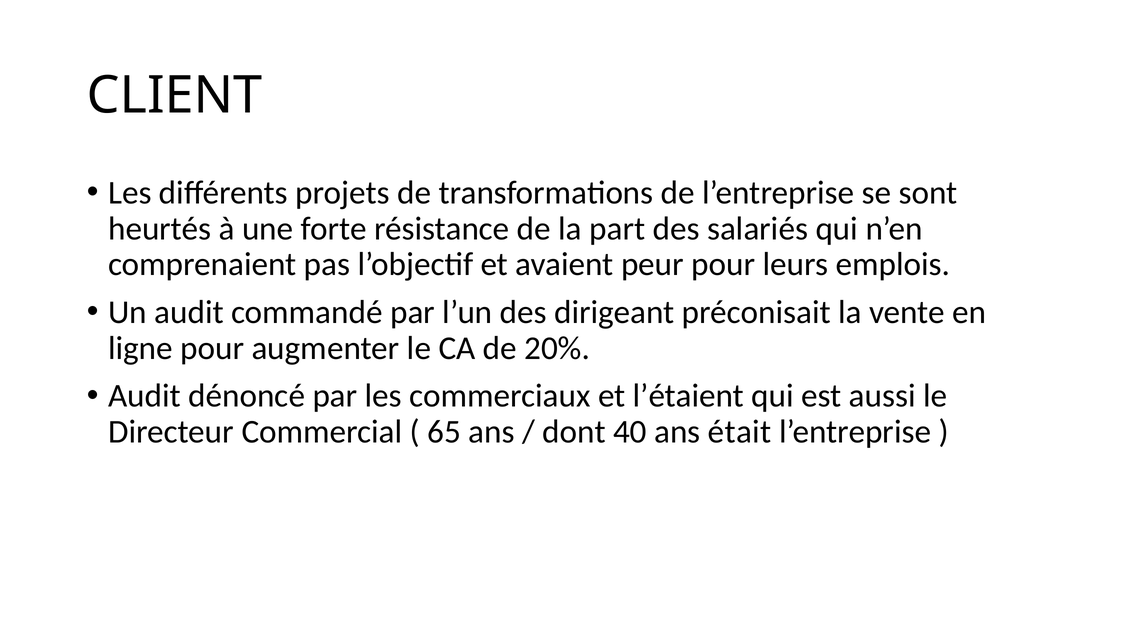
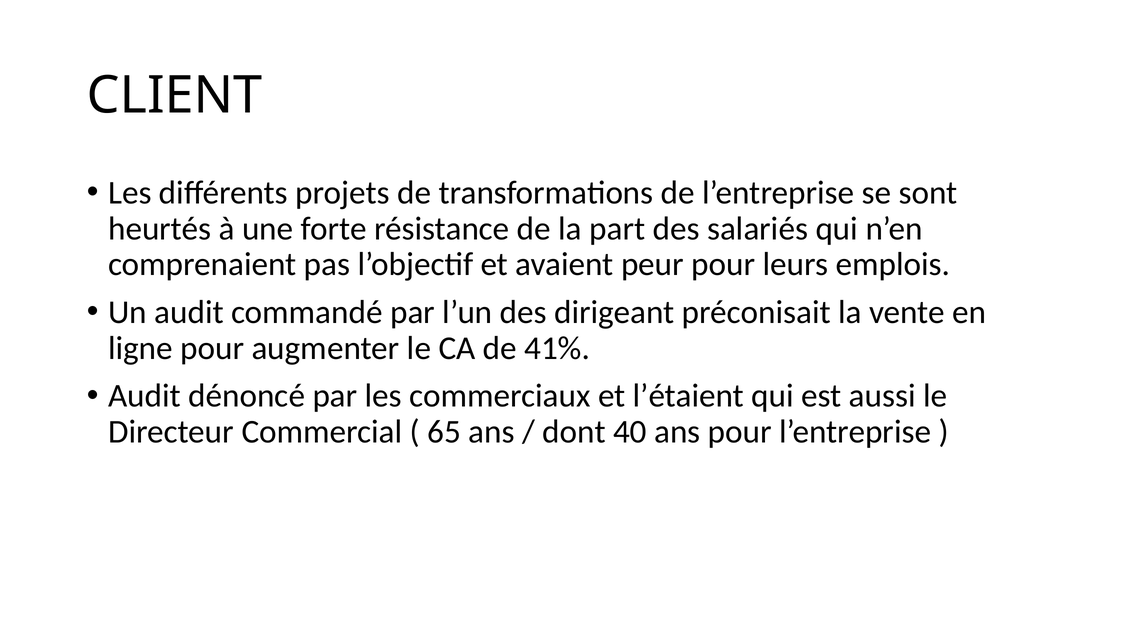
20%: 20% -> 41%
ans était: était -> pour
